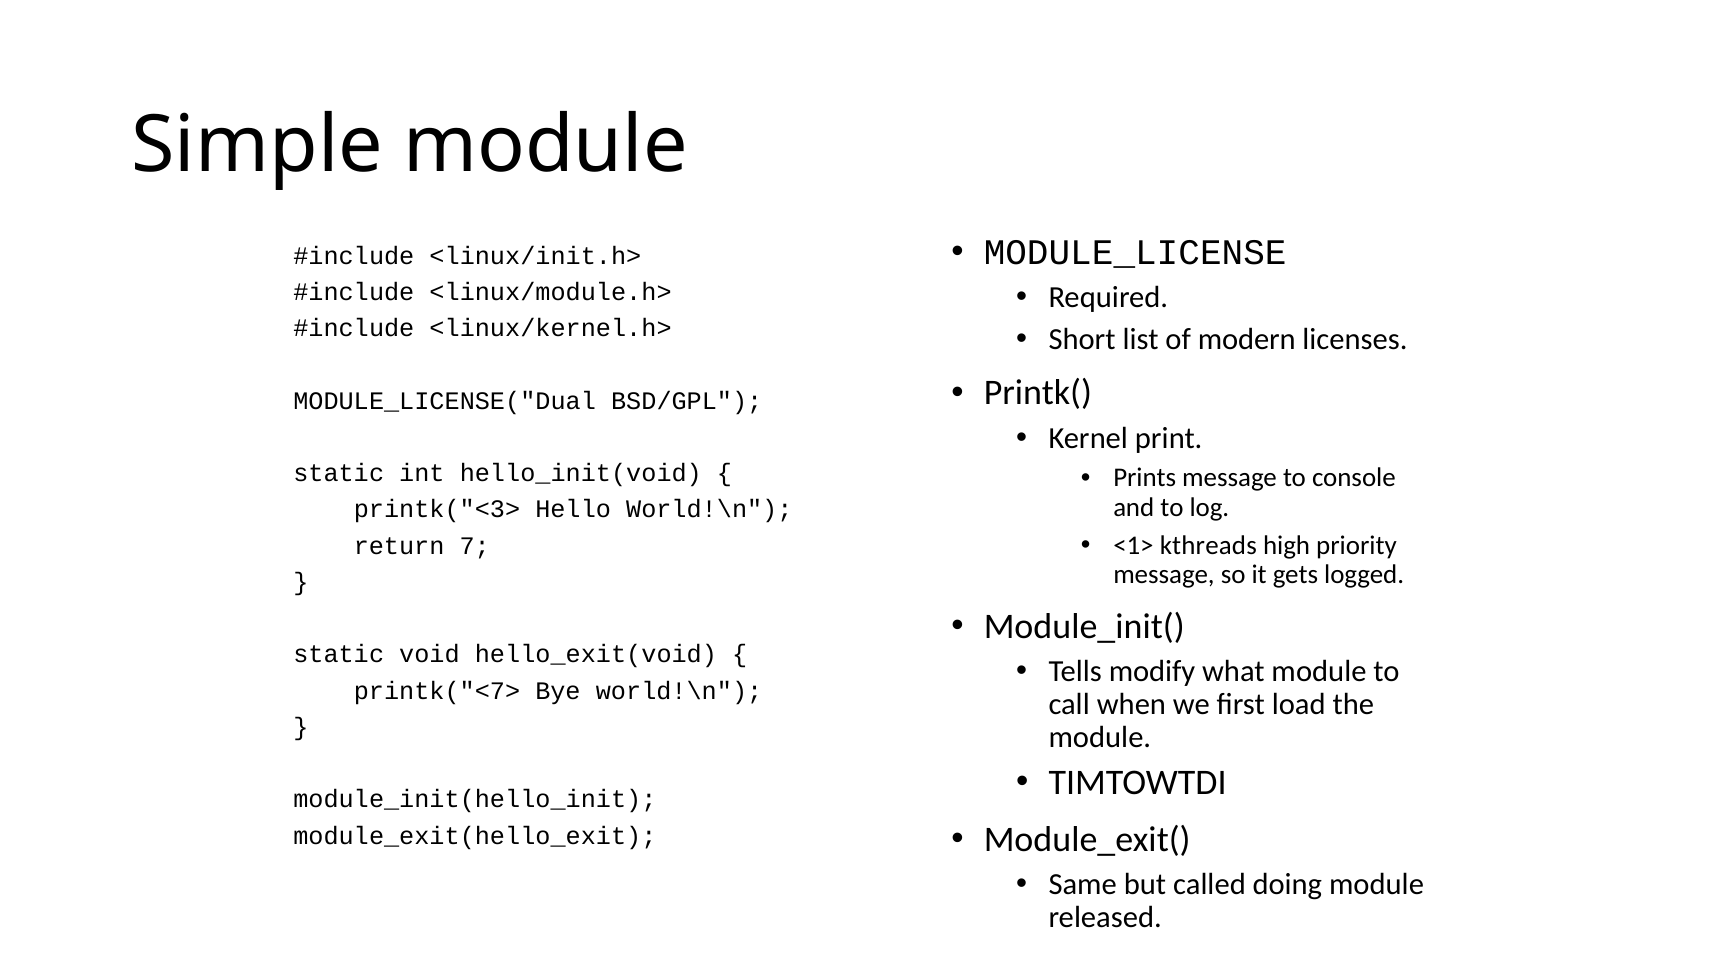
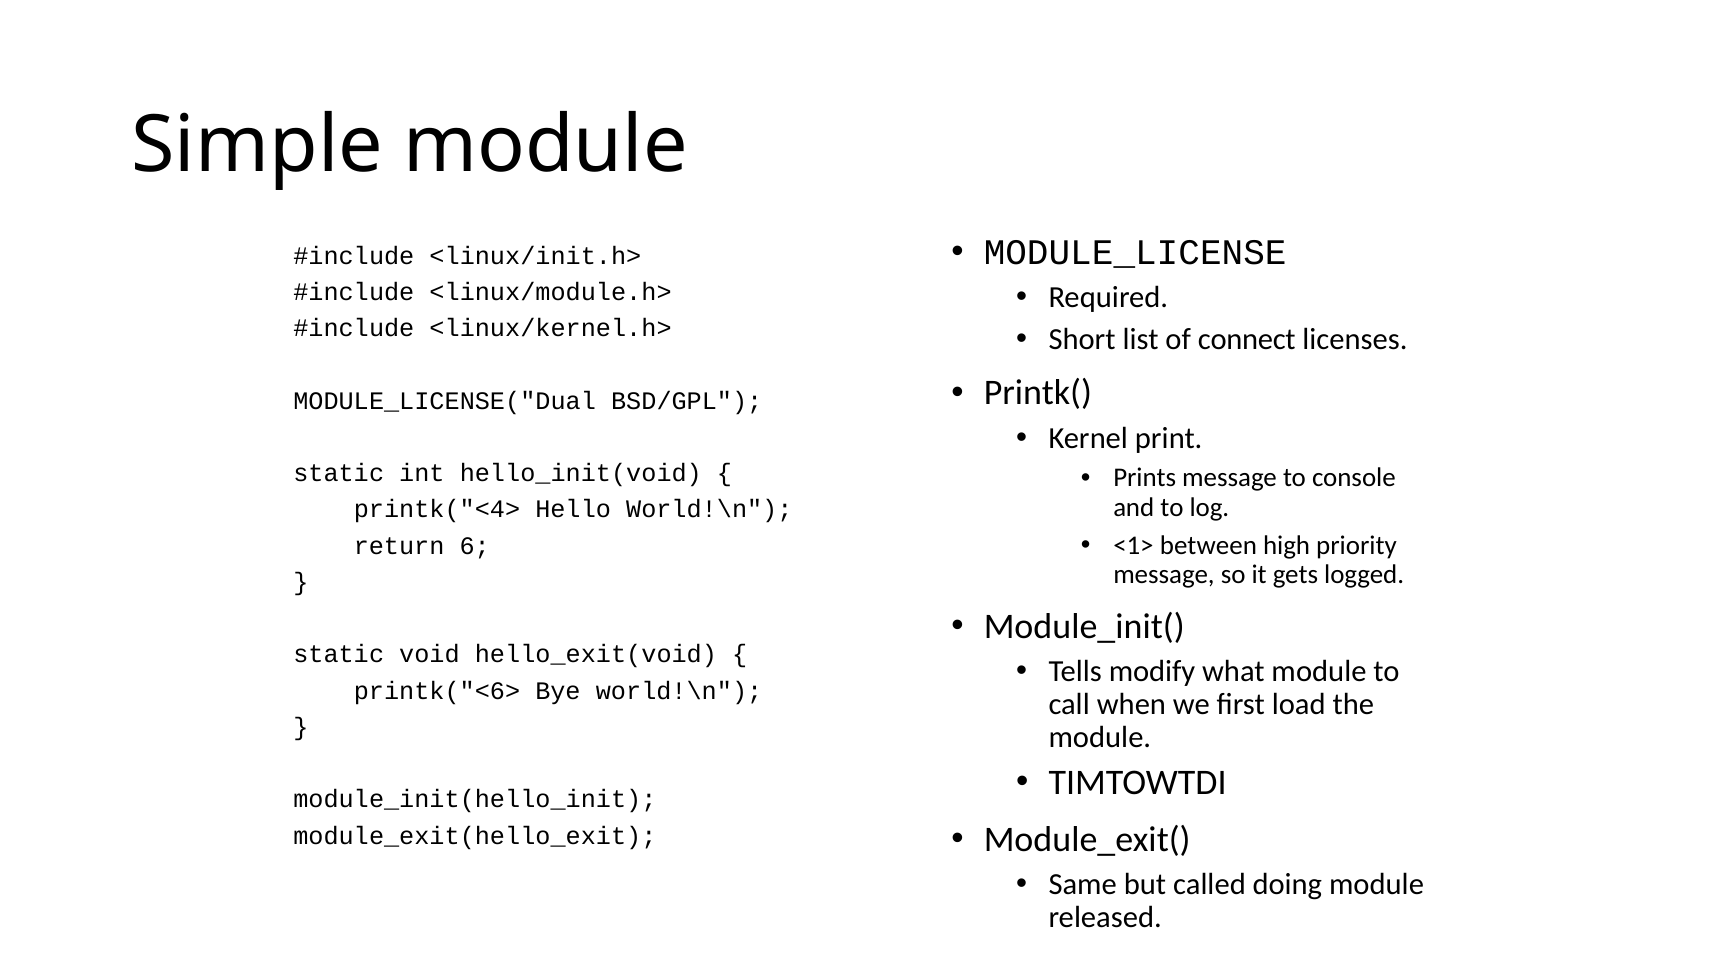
modern: modern -> connect
printk("<3>: printk("<3> -> printk("<4>
kthreads: kthreads -> between
7: 7 -> 6
printk("<7>: printk("<7> -> printk("<6>
